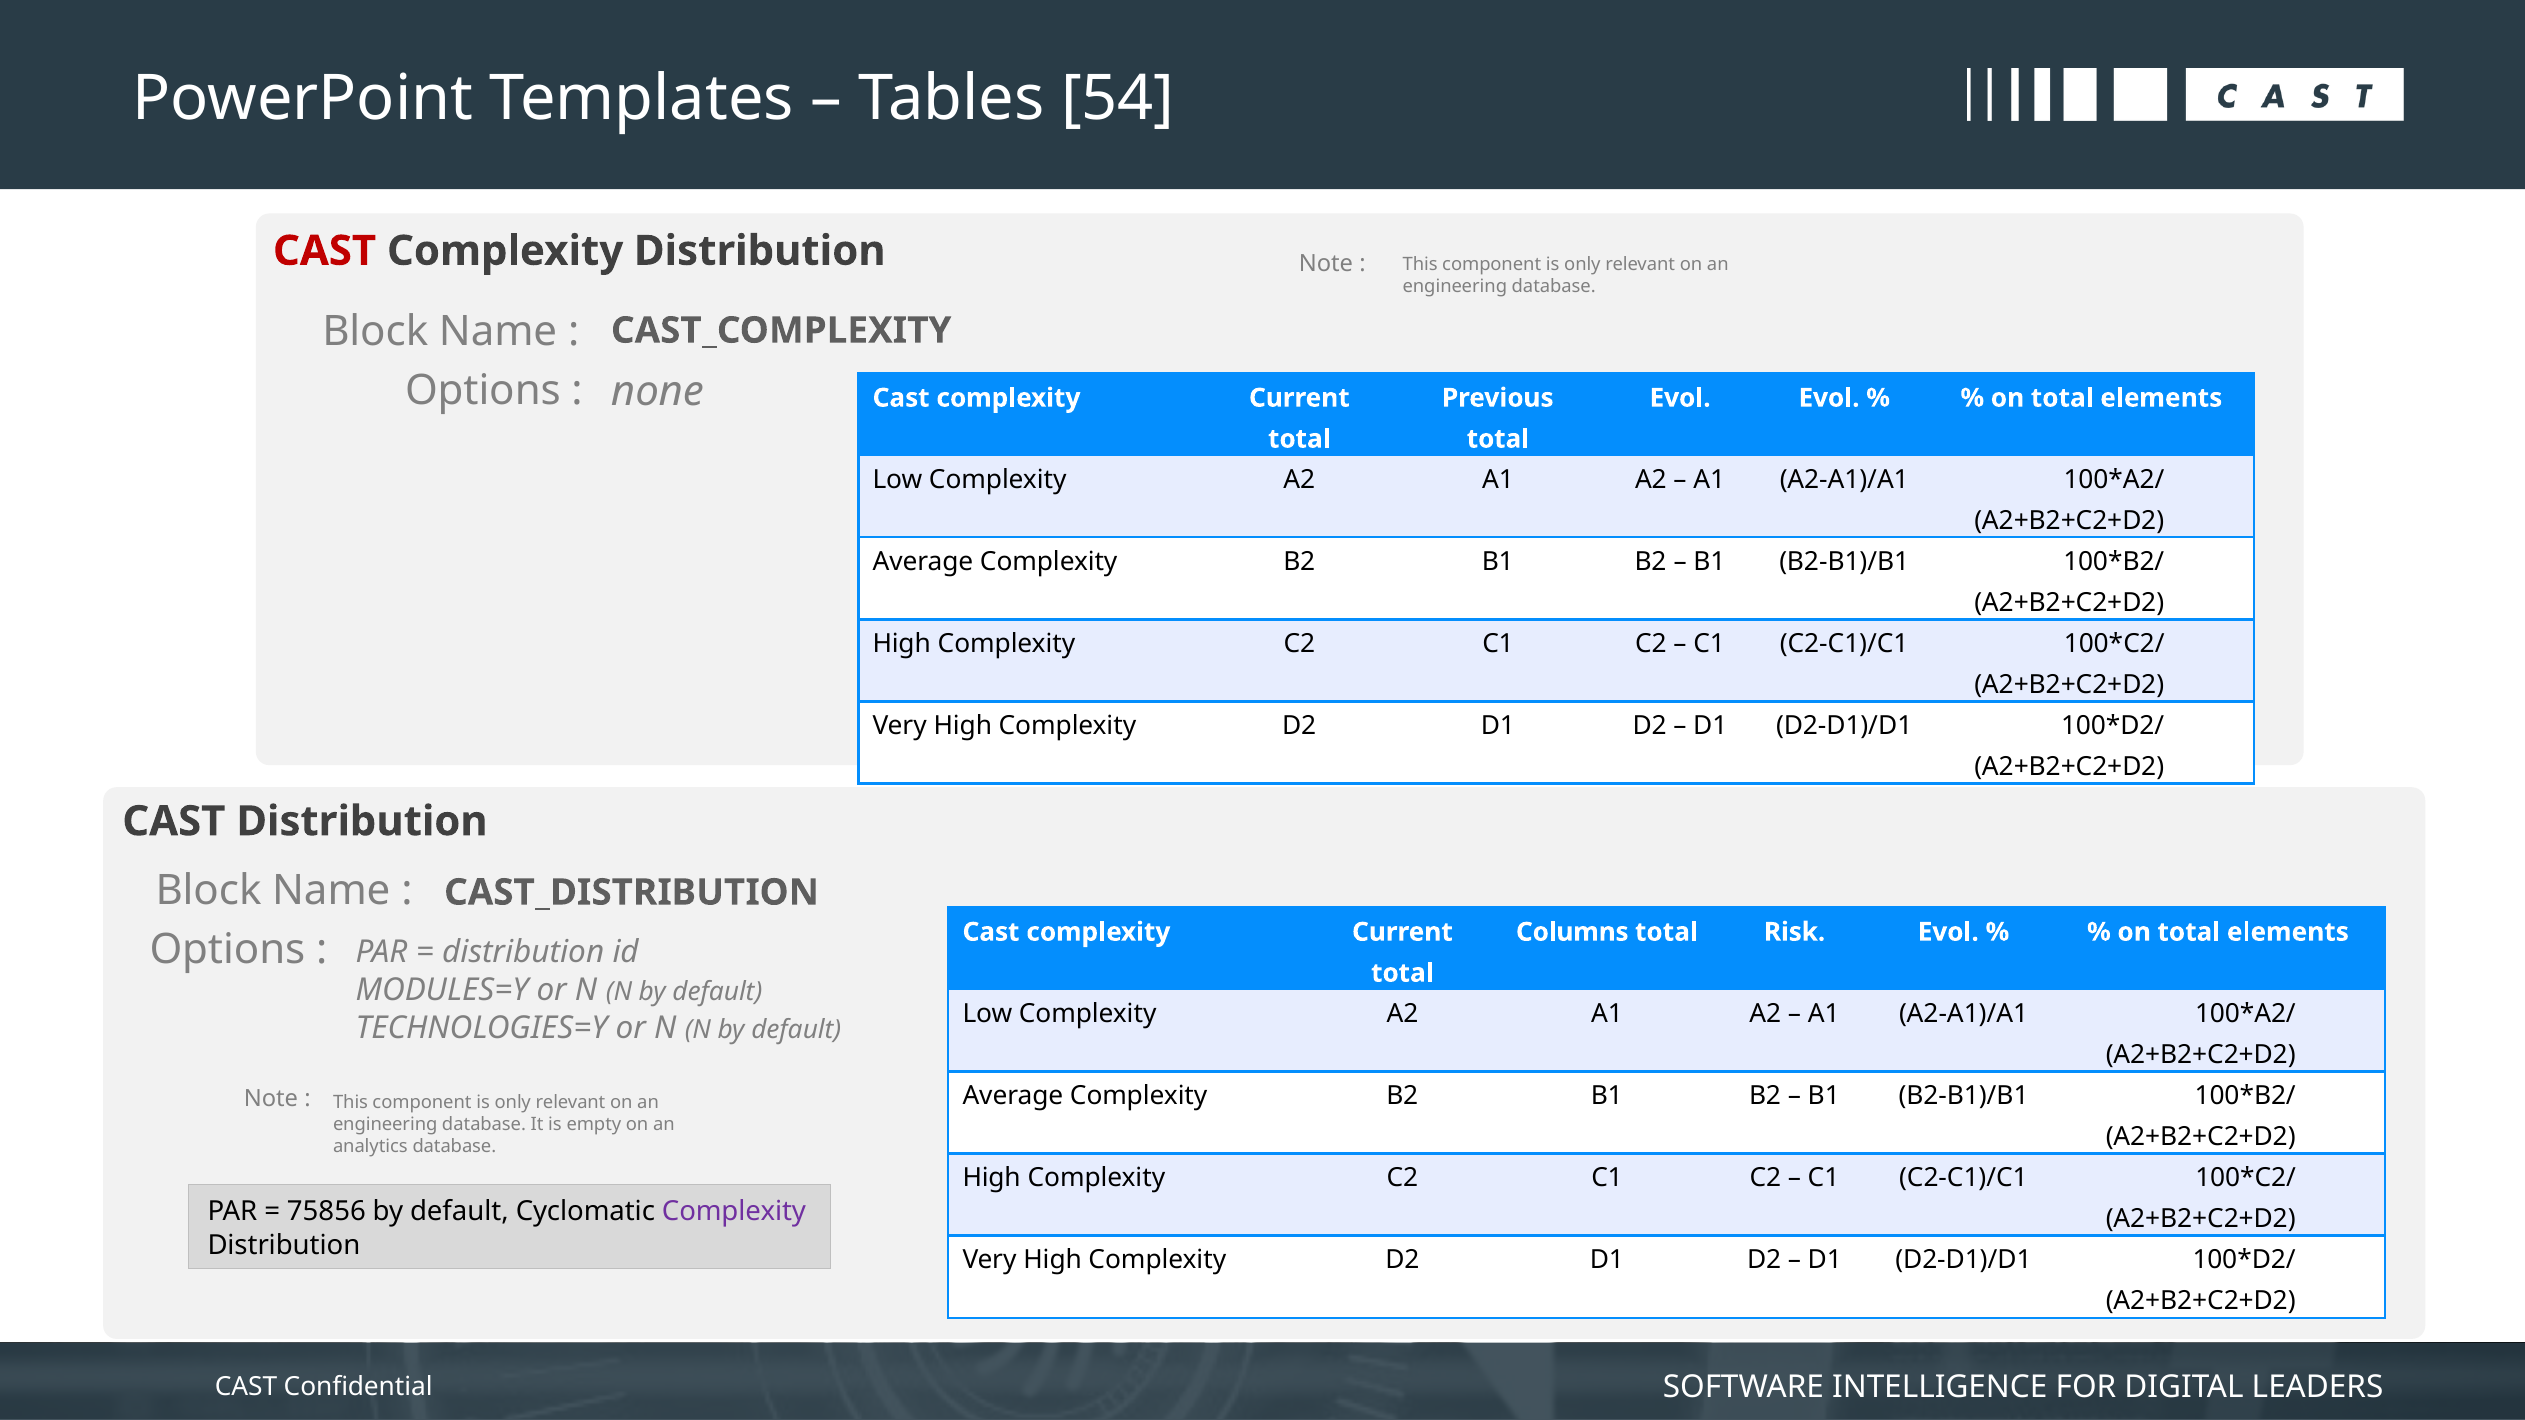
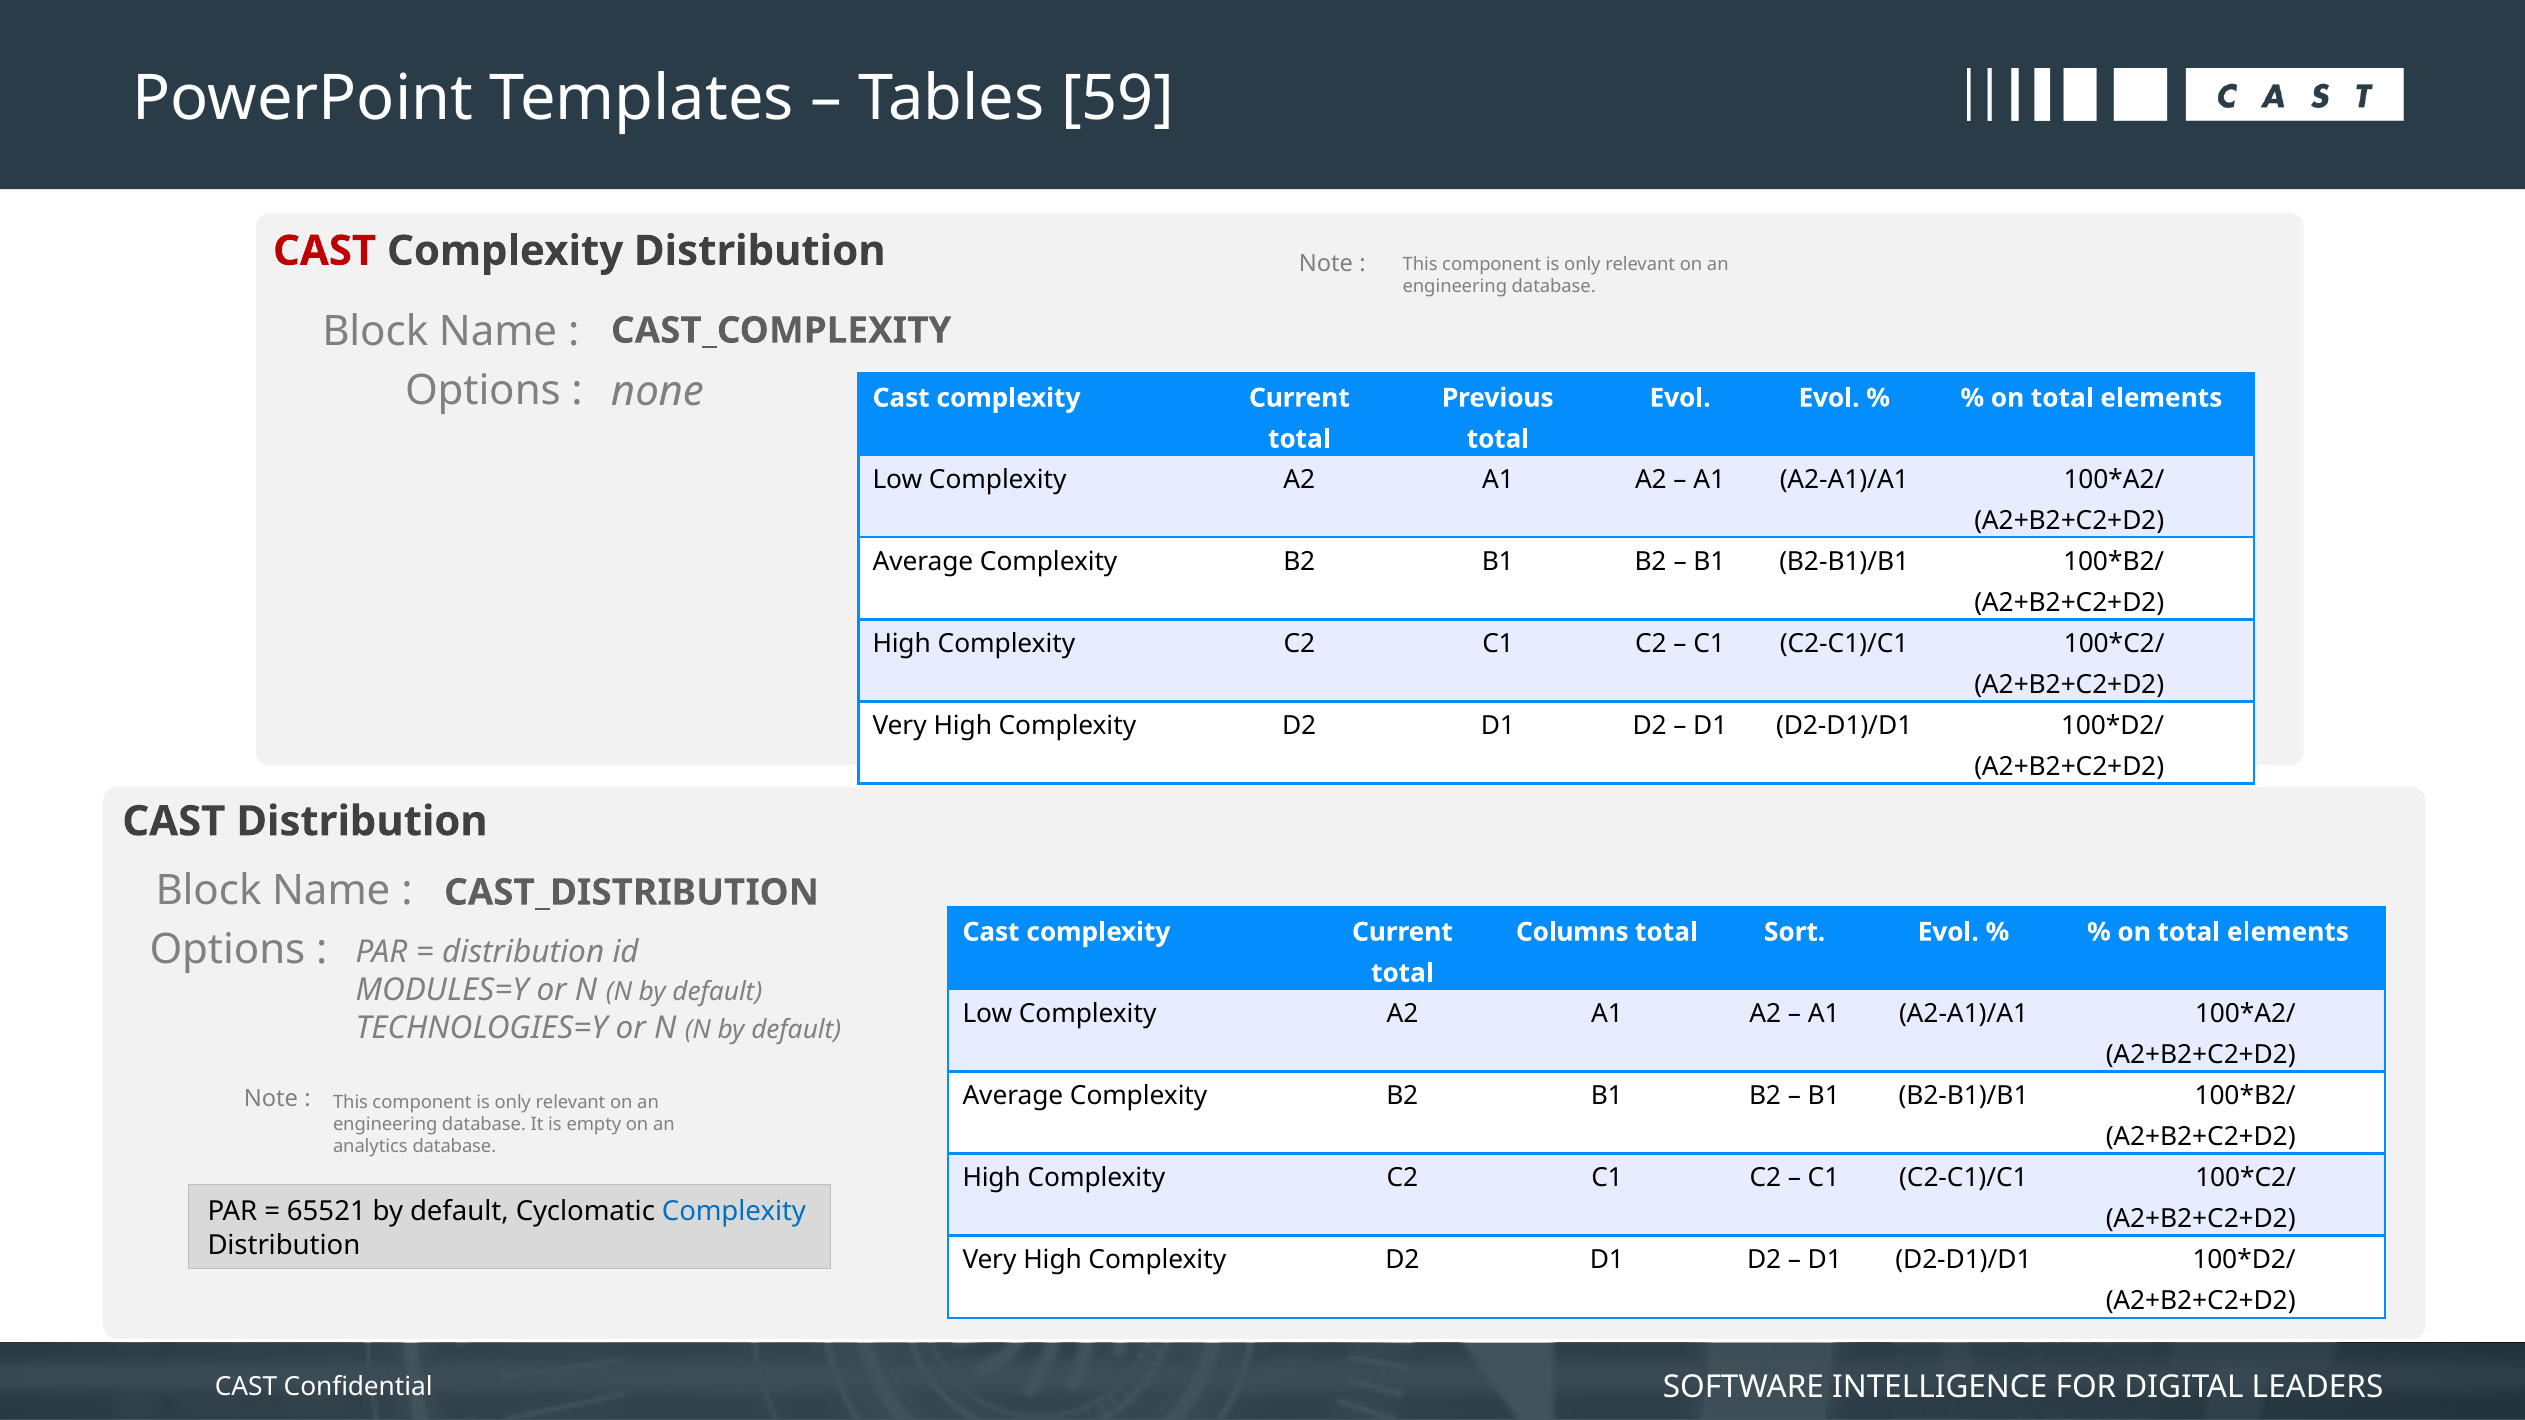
54: 54 -> 59
Risk: Risk -> Sort
75856: 75856 -> 65521
Complexity at (734, 1212) colour: purple -> blue
